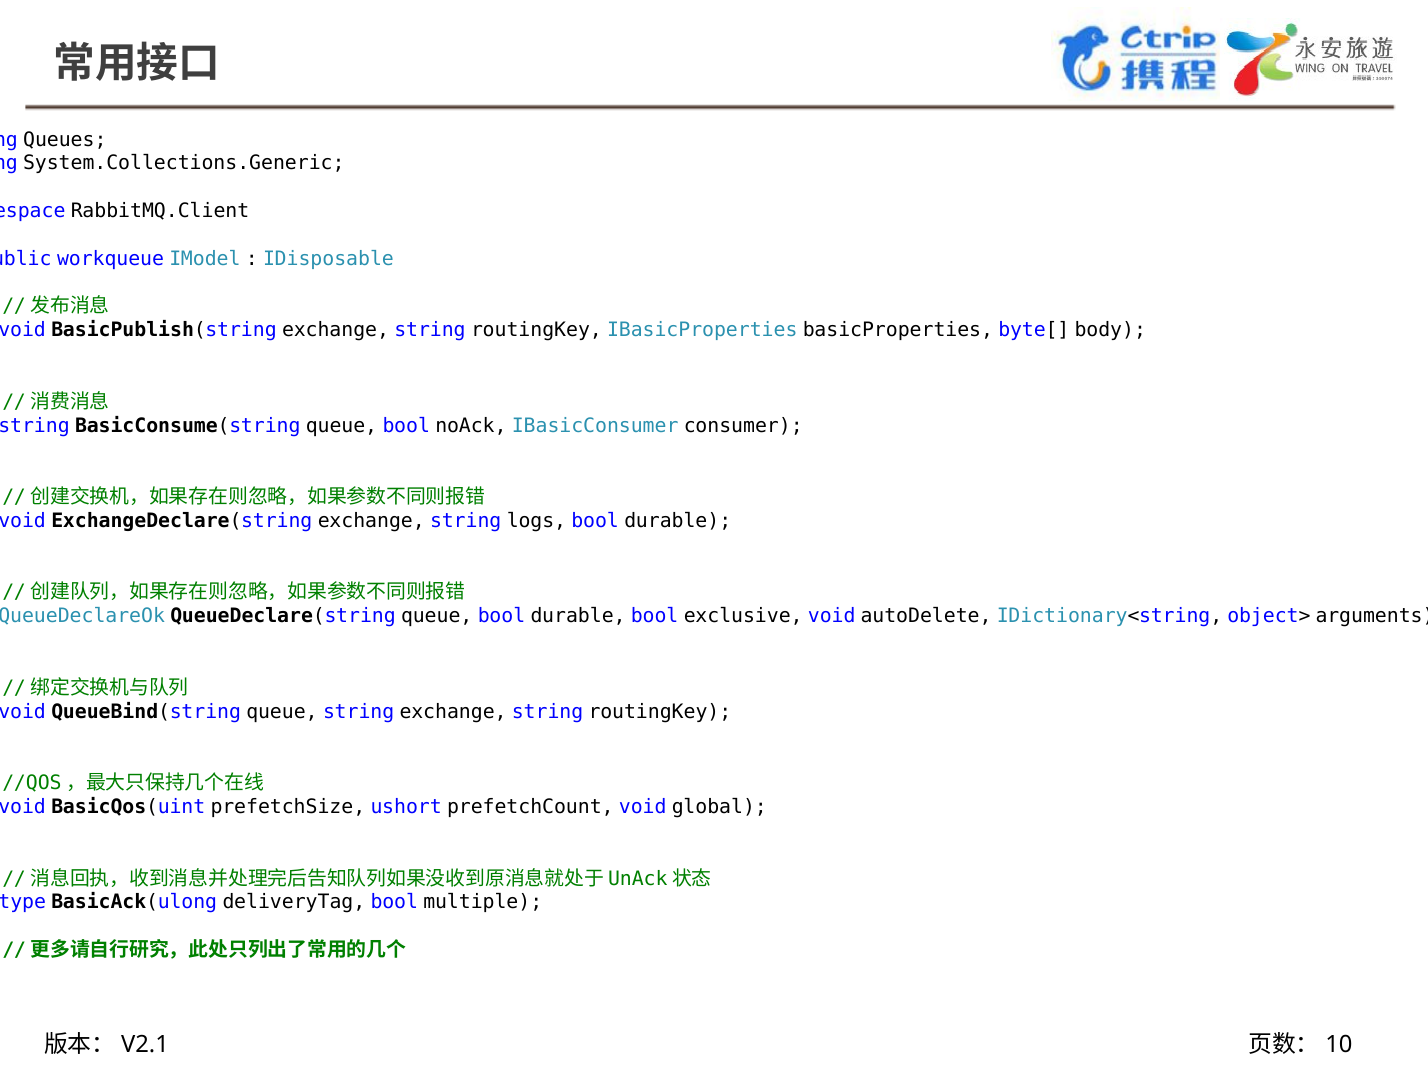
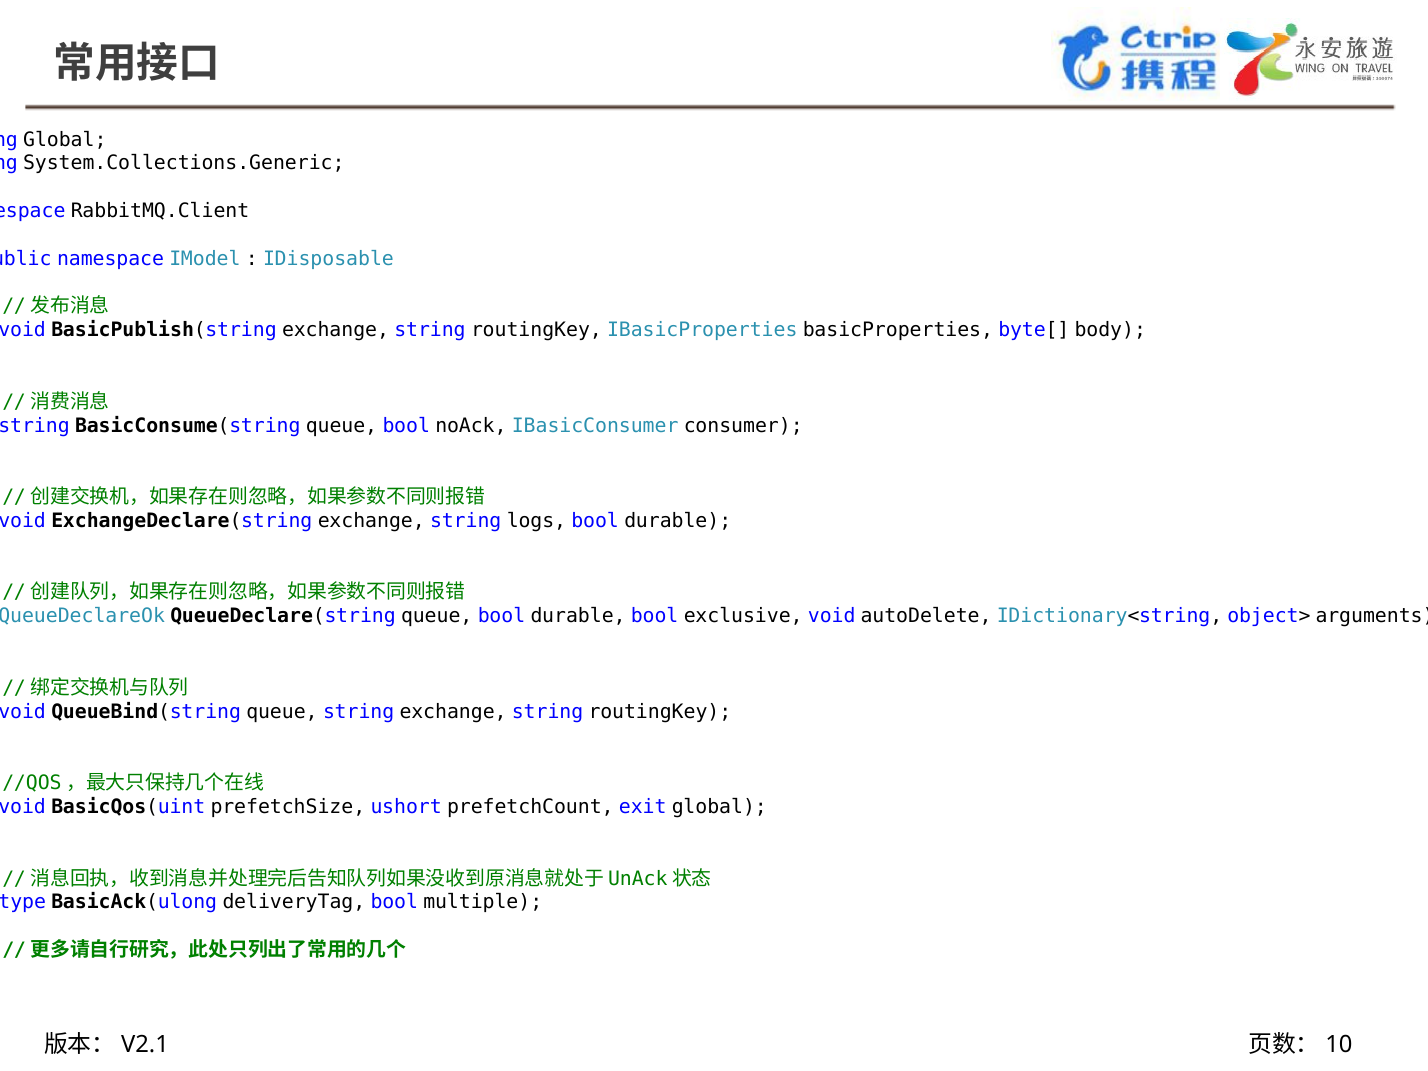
Queues at (65, 140): Queues -> Global
workqueue at (111, 259): workqueue -> namespace
prefetchCount void: void -> exit
